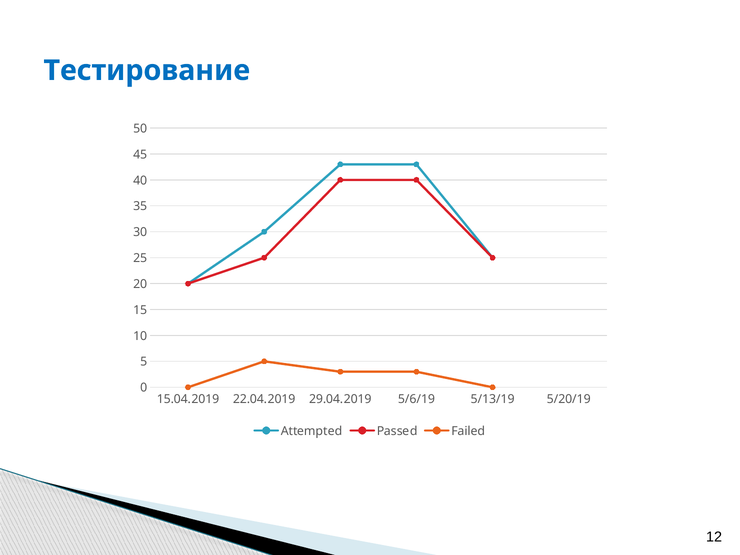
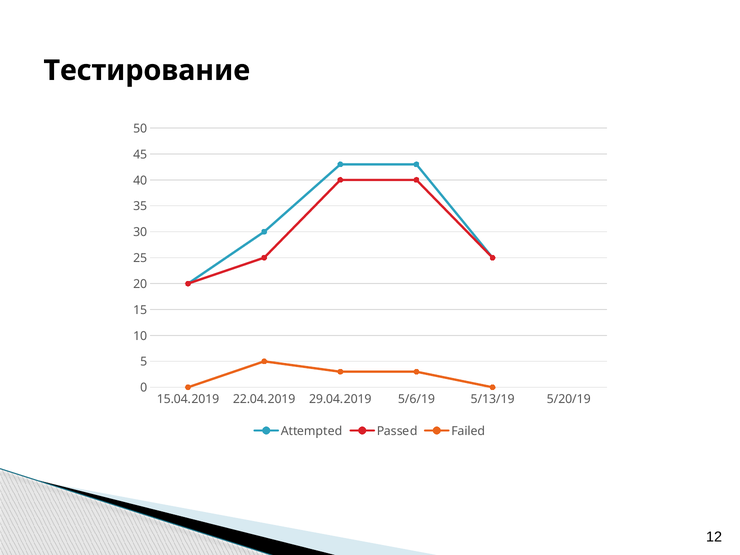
Тестирование colour: blue -> black
